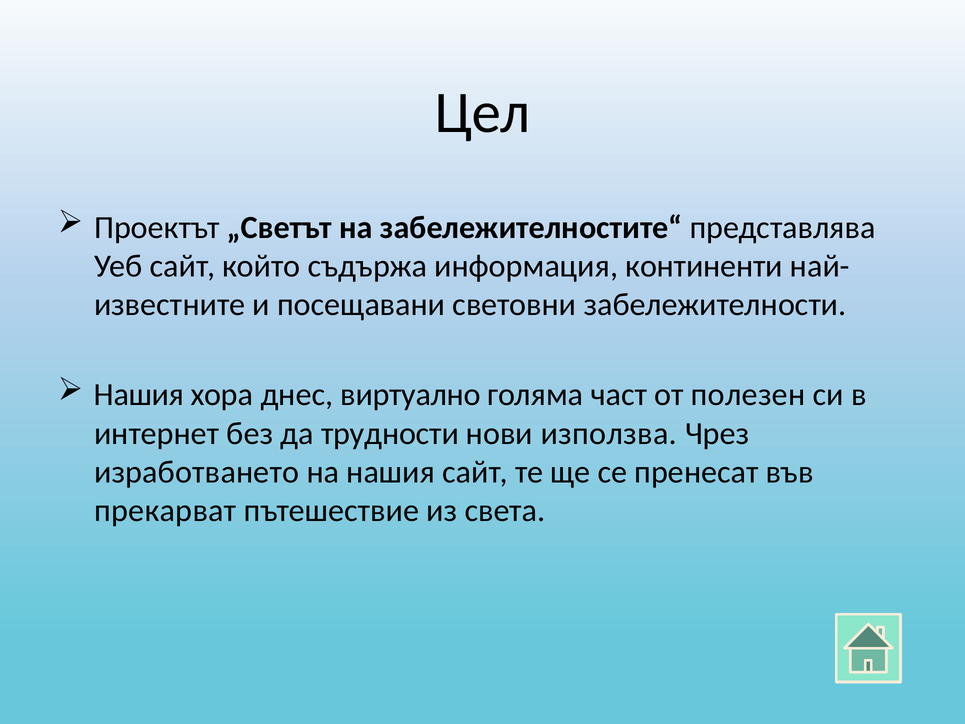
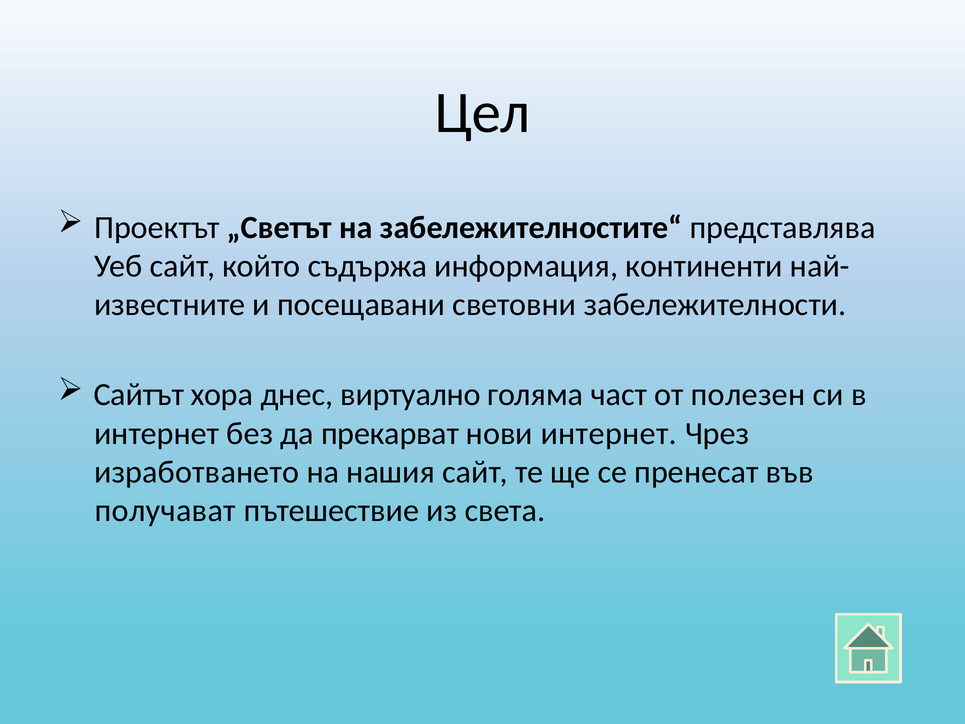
Нашия at (139, 395): Нашия -> Сайтът
трудности: трудности -> прекарват
нови използва: използва -> интернет
прекарват: прекарват -> получават
